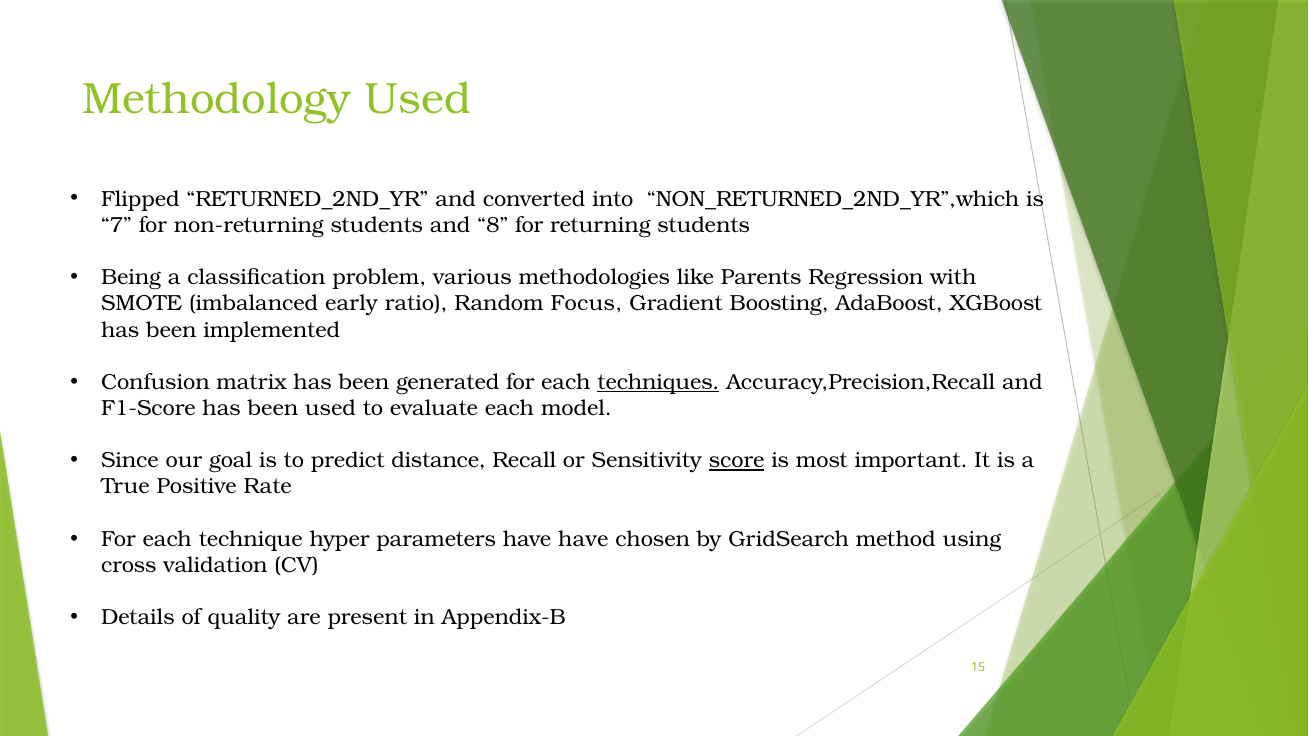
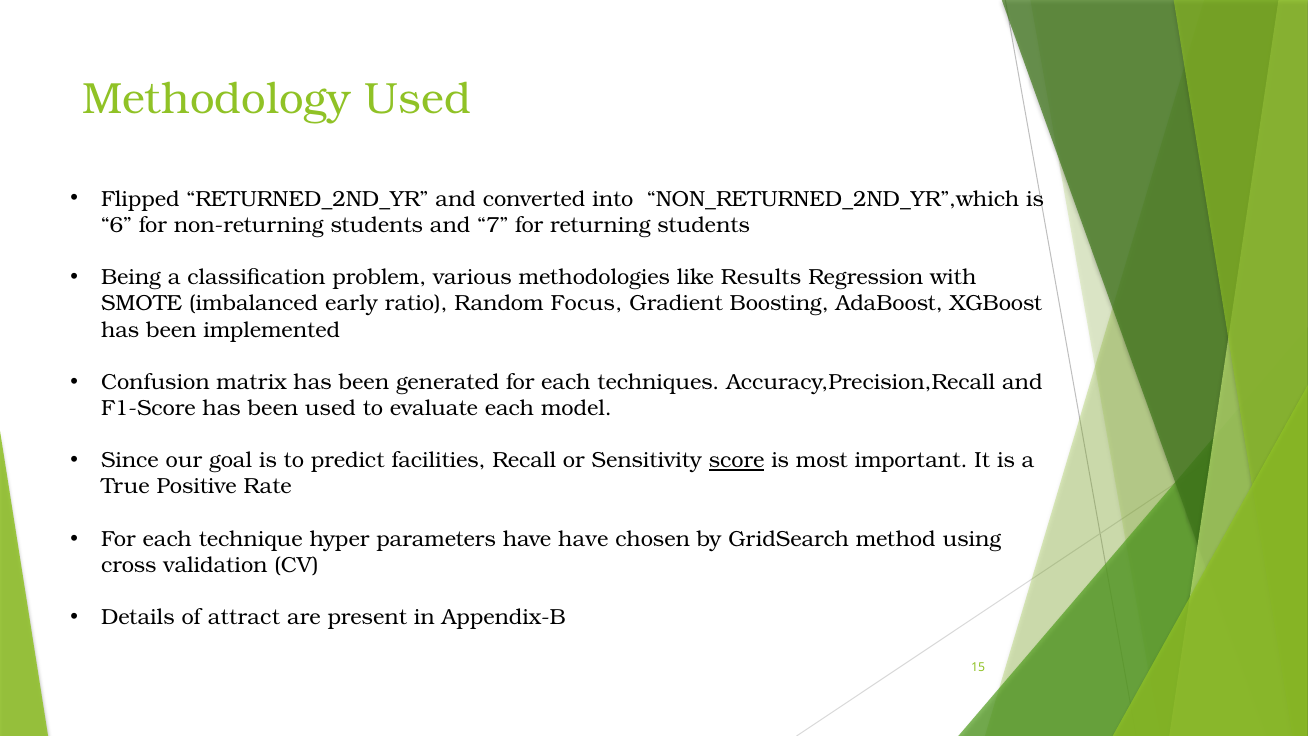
7: 7 -> 6
8: 8 -> 7
Parents: Parents -> Results
techniques underline: present -> none
distance: distance -> facilities
quality: quality -> attract
